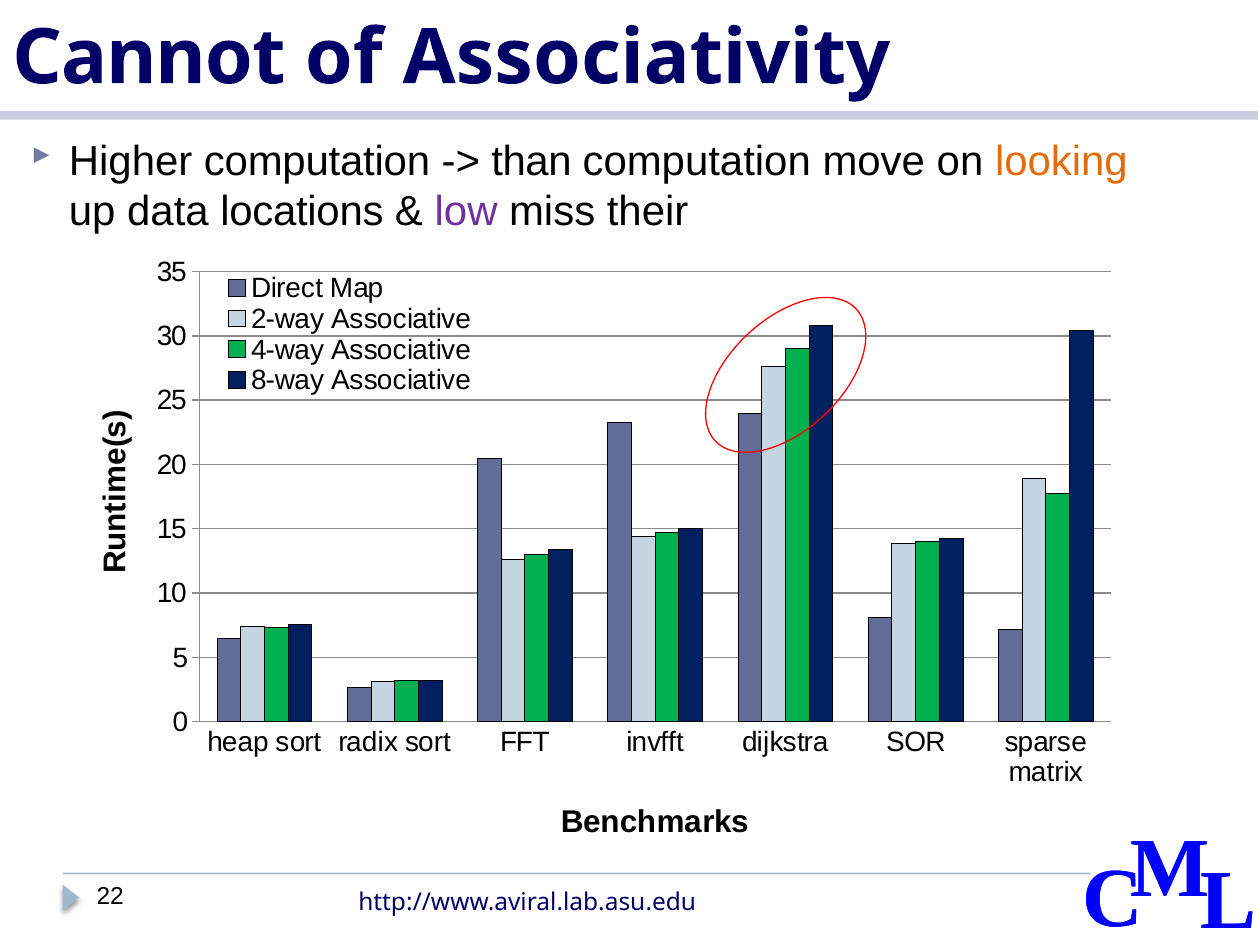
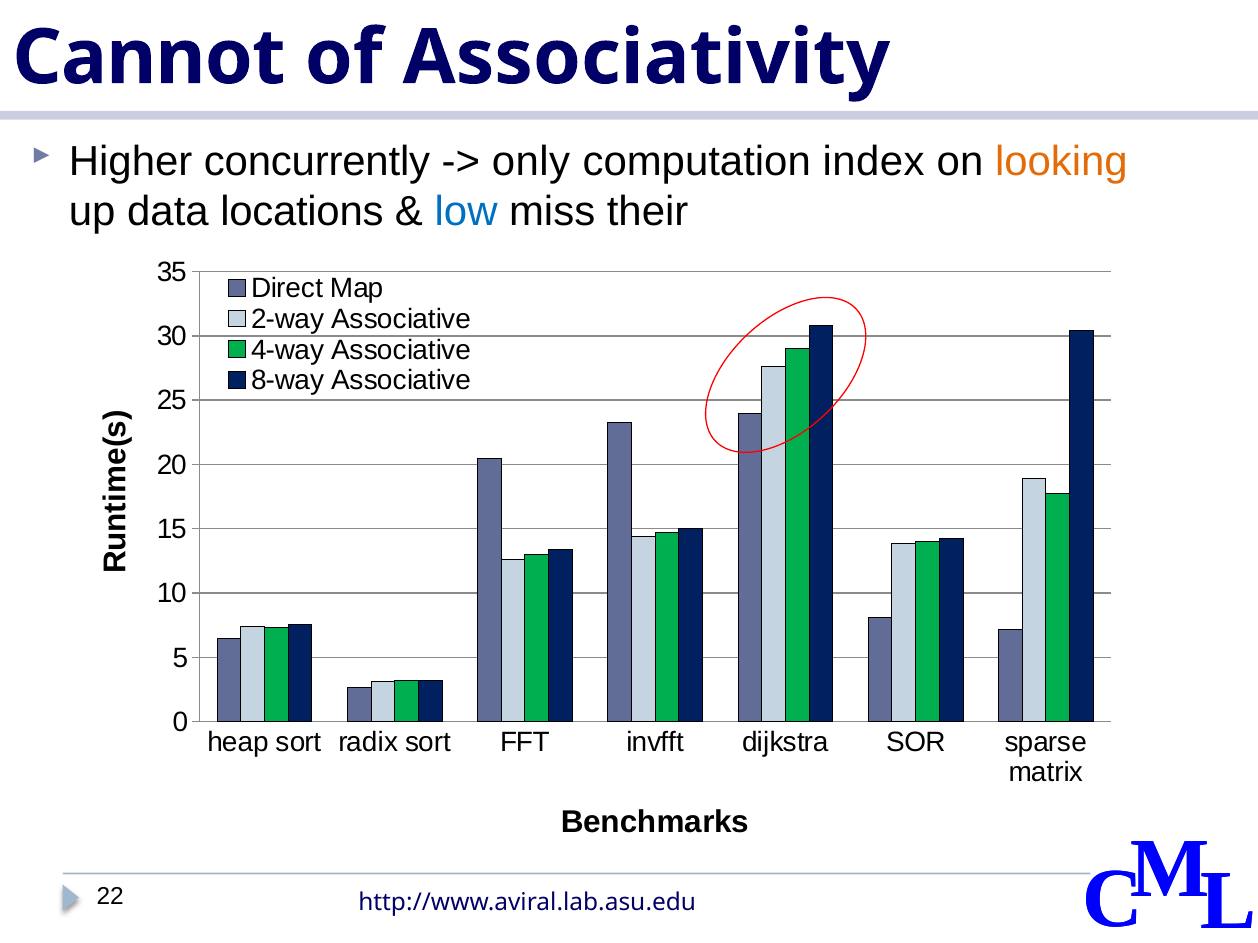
Higher computation: computation -> concurrently
than: than -> only
move: move -> index
low colour: purple -> blue
